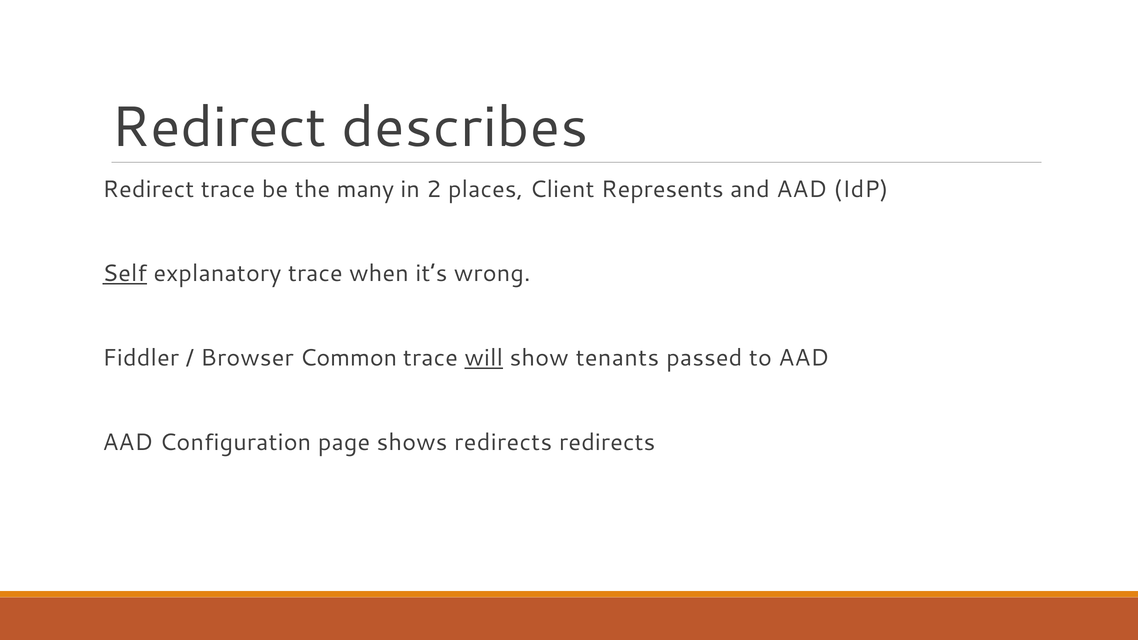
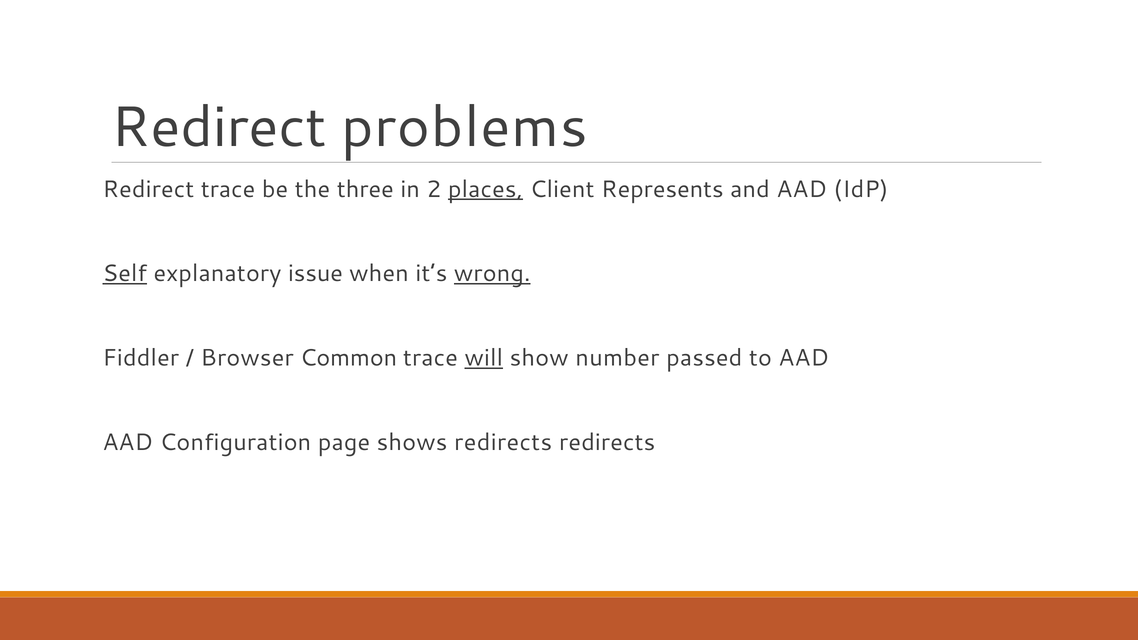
describes: describes -> problems
many: many -> three
places underline: none -> present
explanatory trace: trace -> issue
wrong underline: none -> present
tenants: tenants -> number
